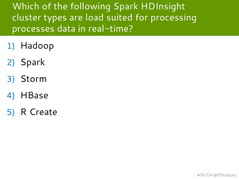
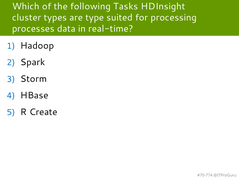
following Spark: Spark -> Tasks
load: load -> type
